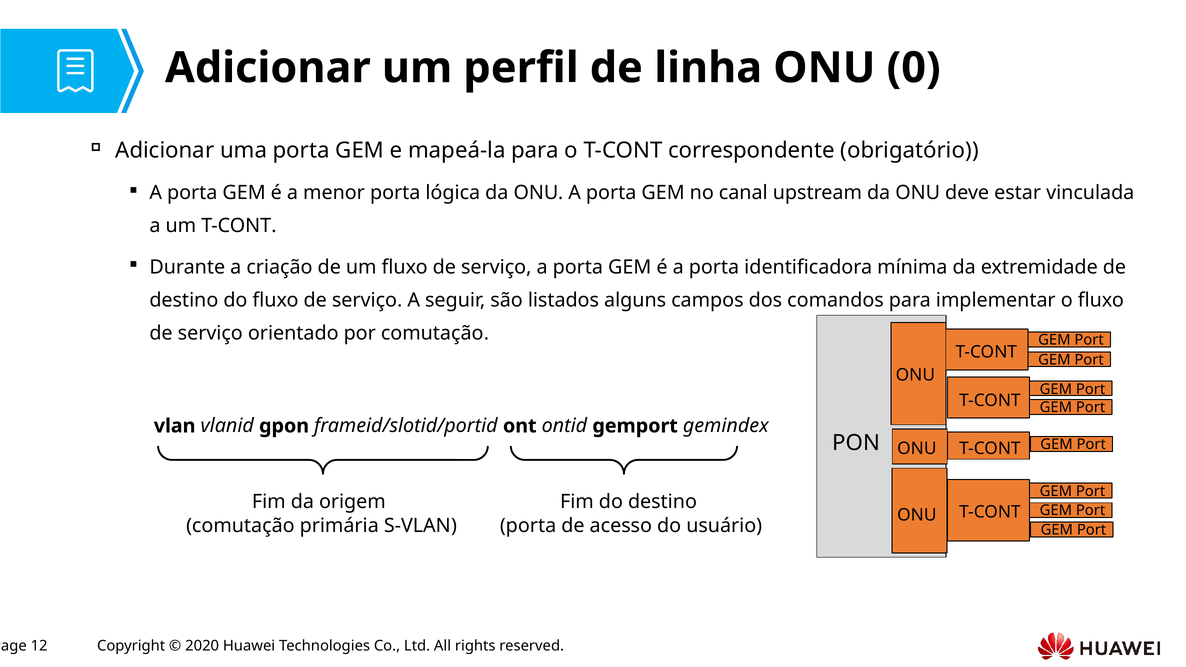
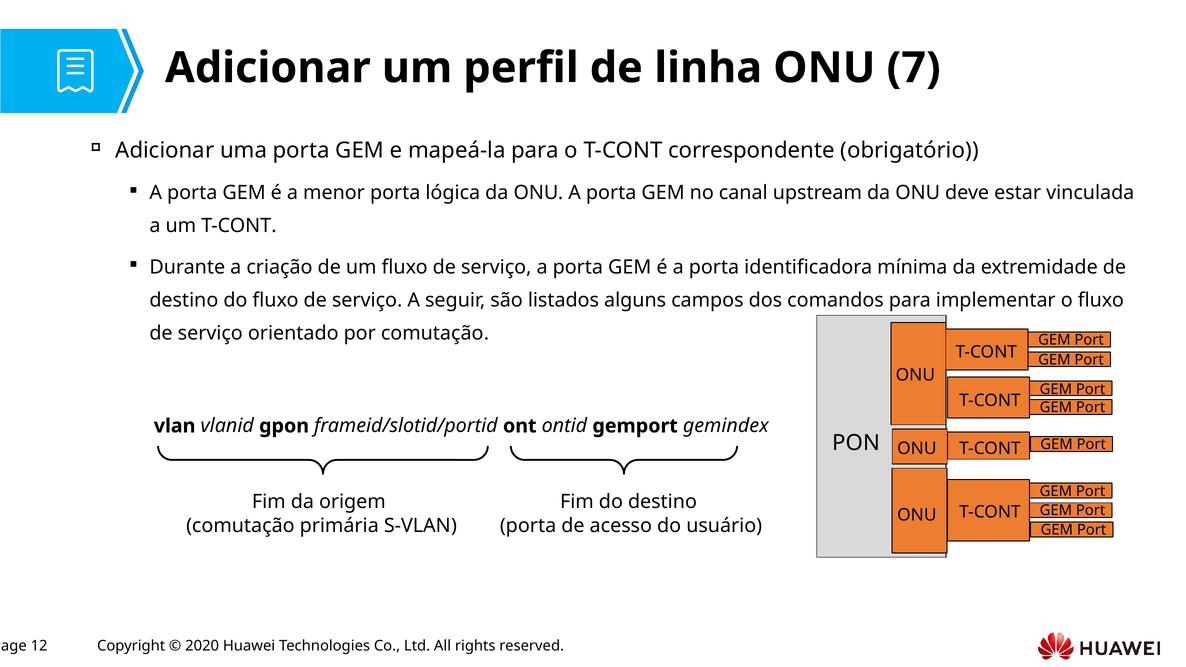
0: 0 -> 7
